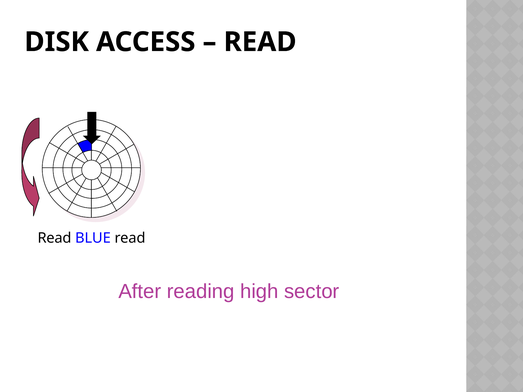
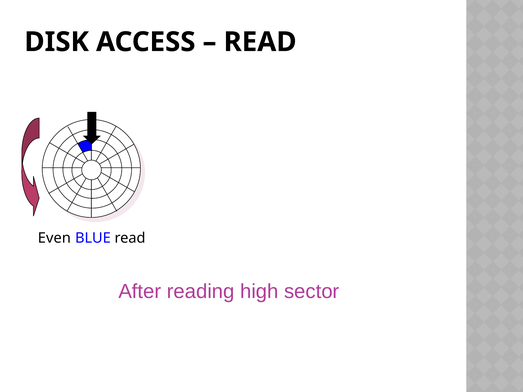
Read at (54, 238): Read -> Even
